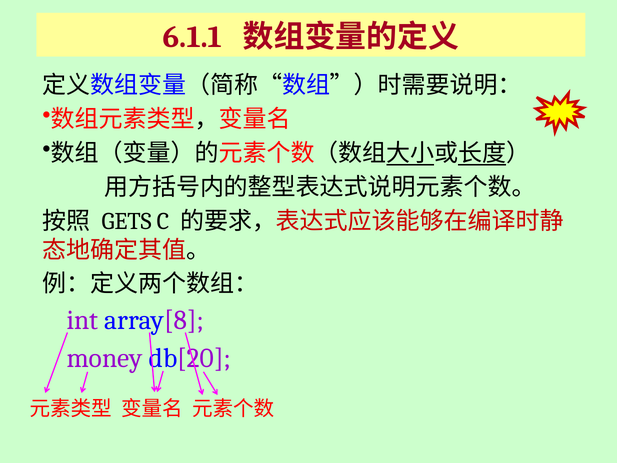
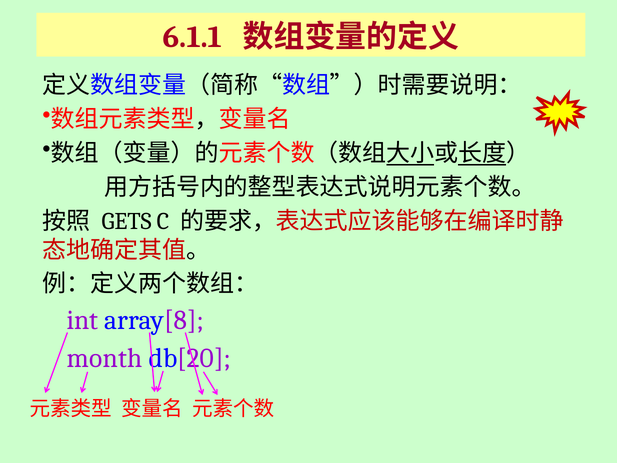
money: money -> month
